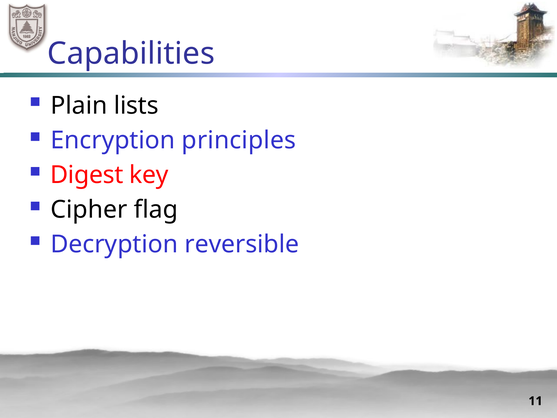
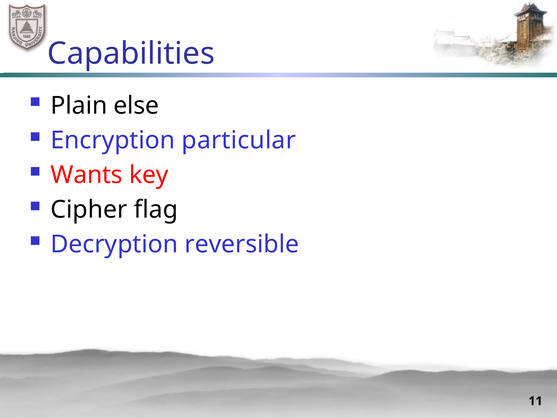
lists: lists -> else
principles: principles -> particular
Digest: Digest -> Wants
